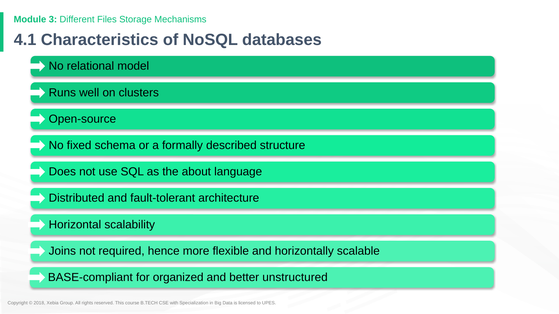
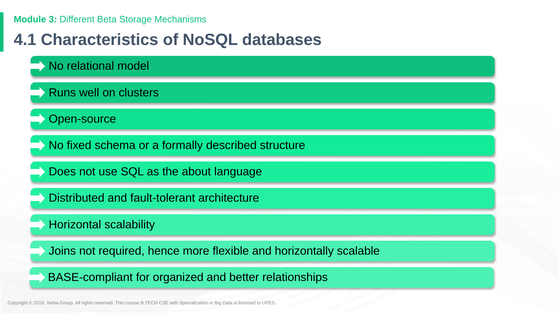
Files: Files -> Beta
unstructured: unstructured -> relationships
